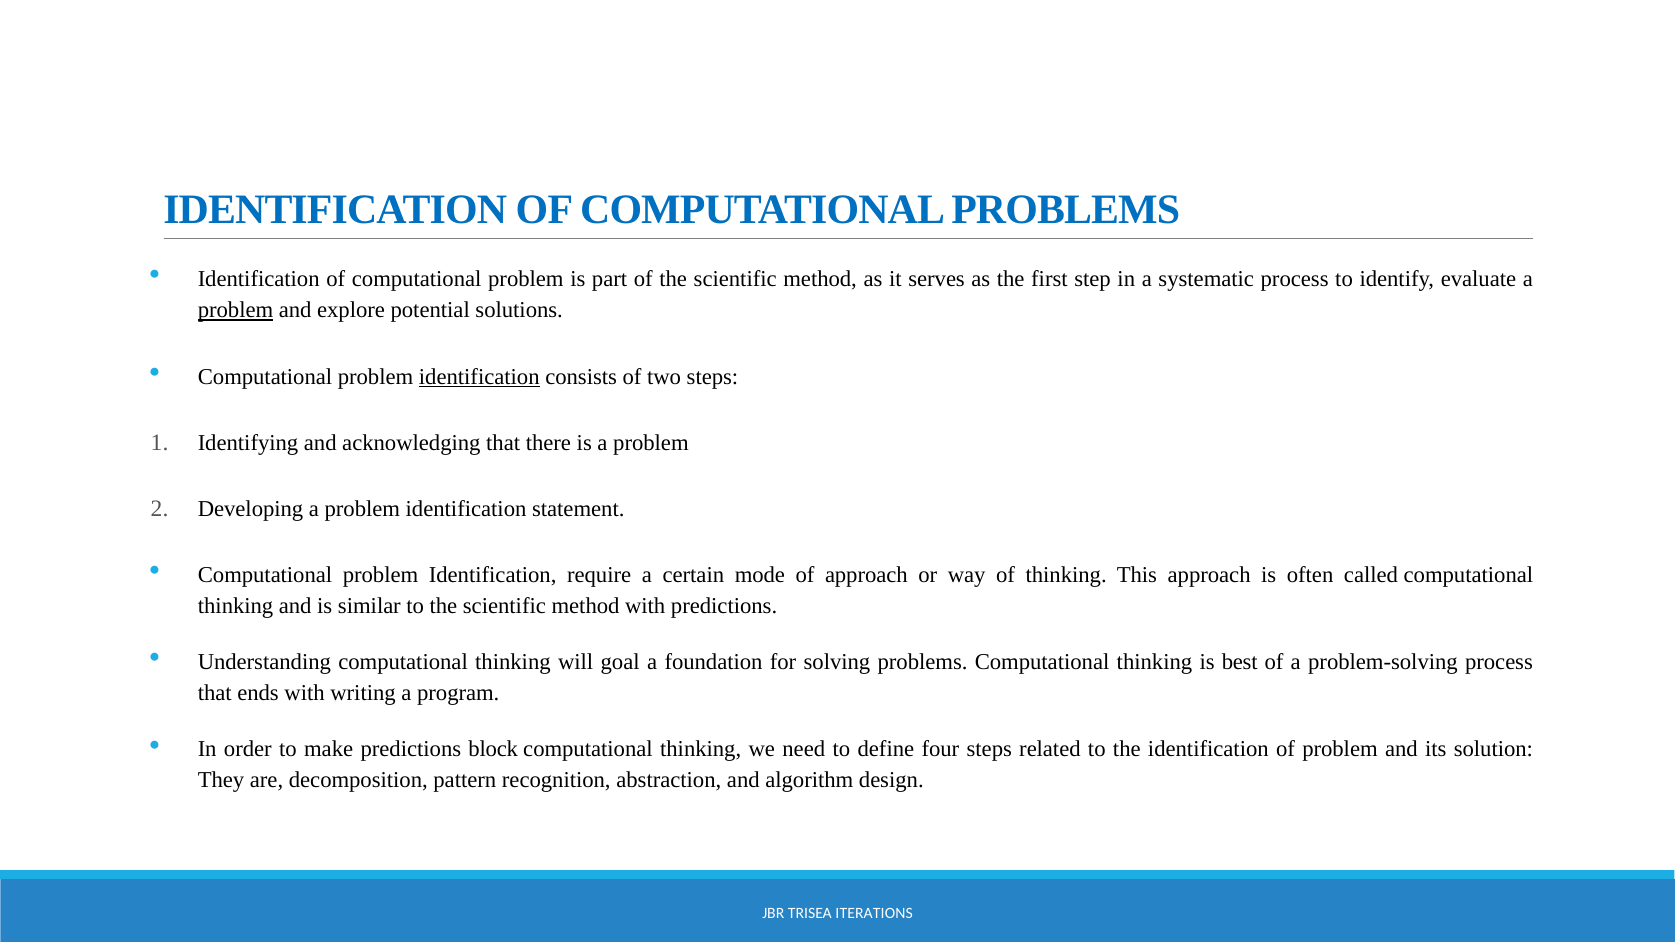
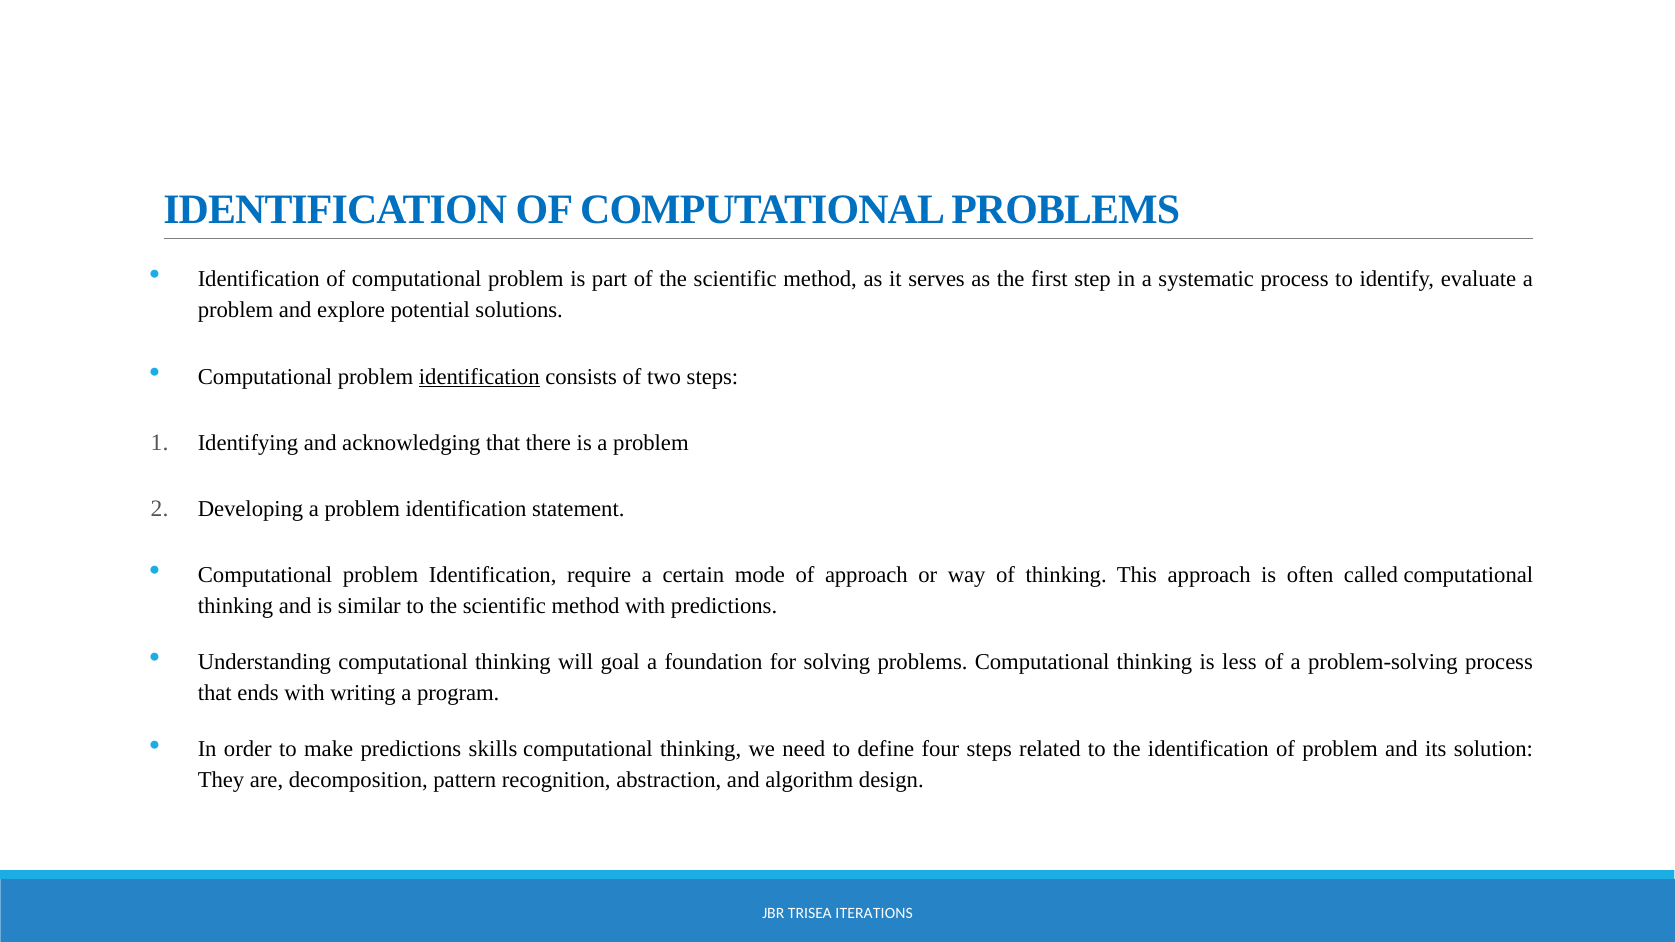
problem at (236, 310) underline: present -> none
best: best -> less
block: block -> skills
